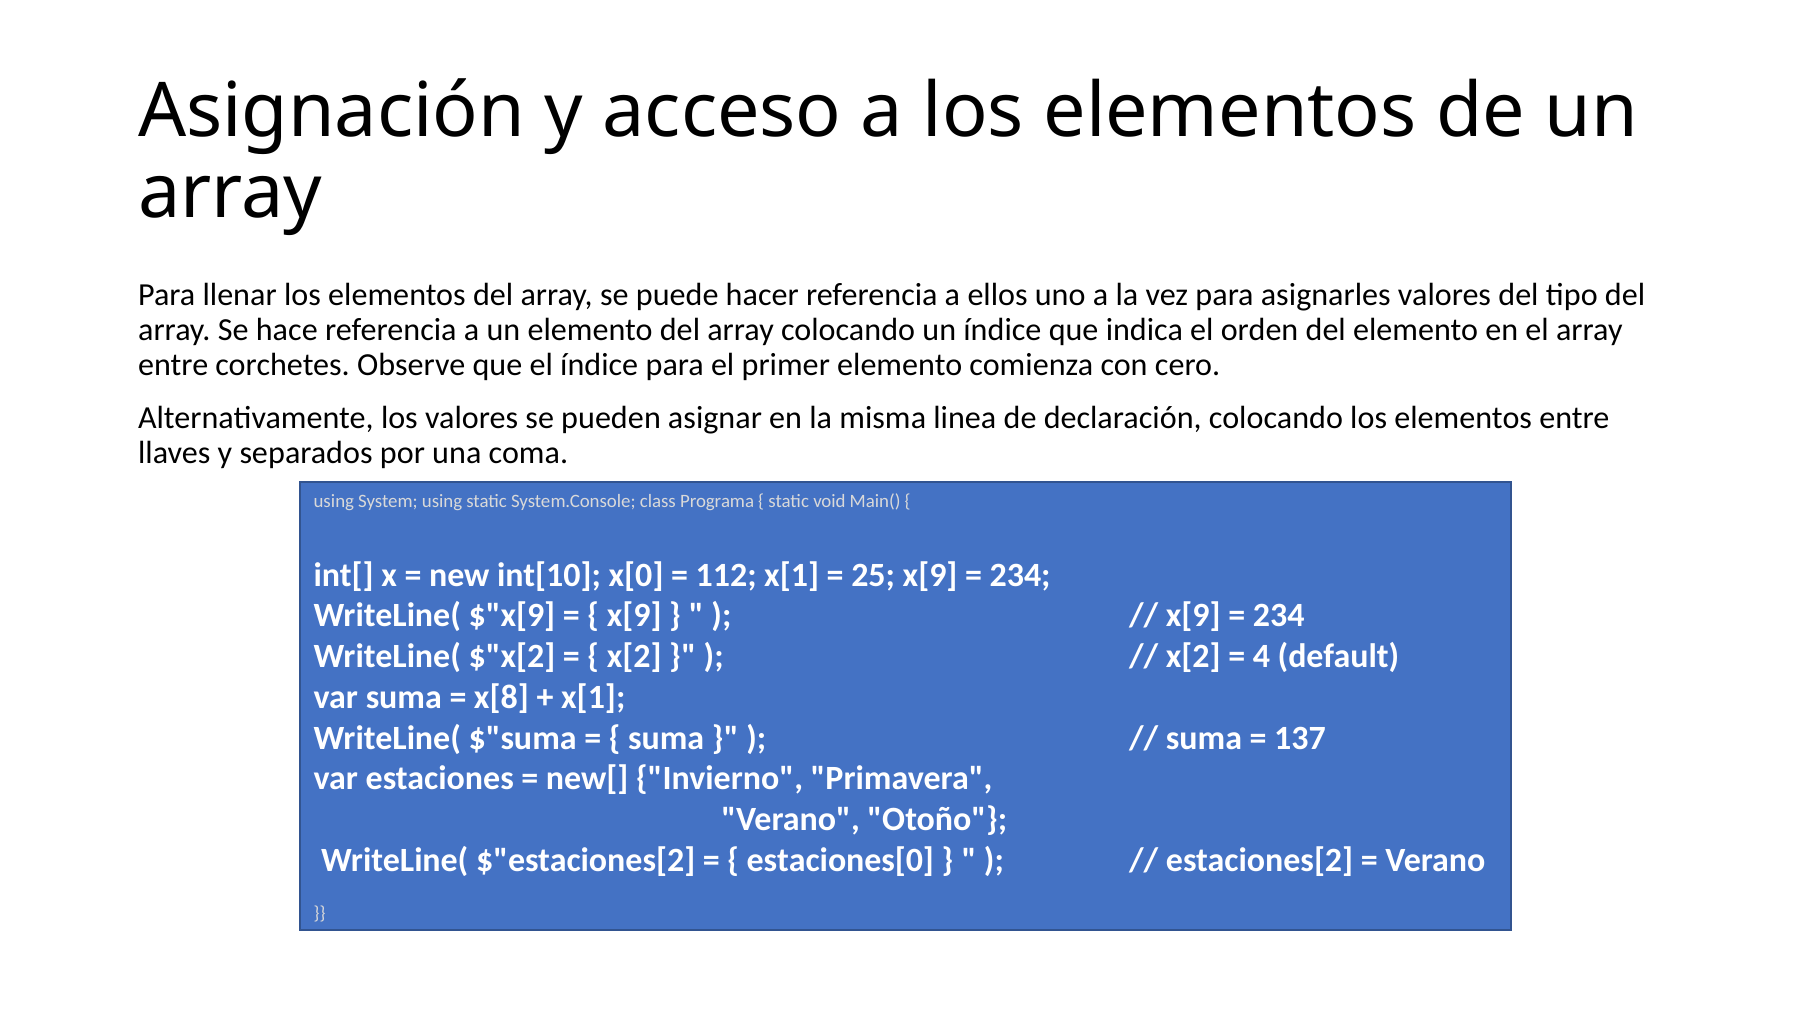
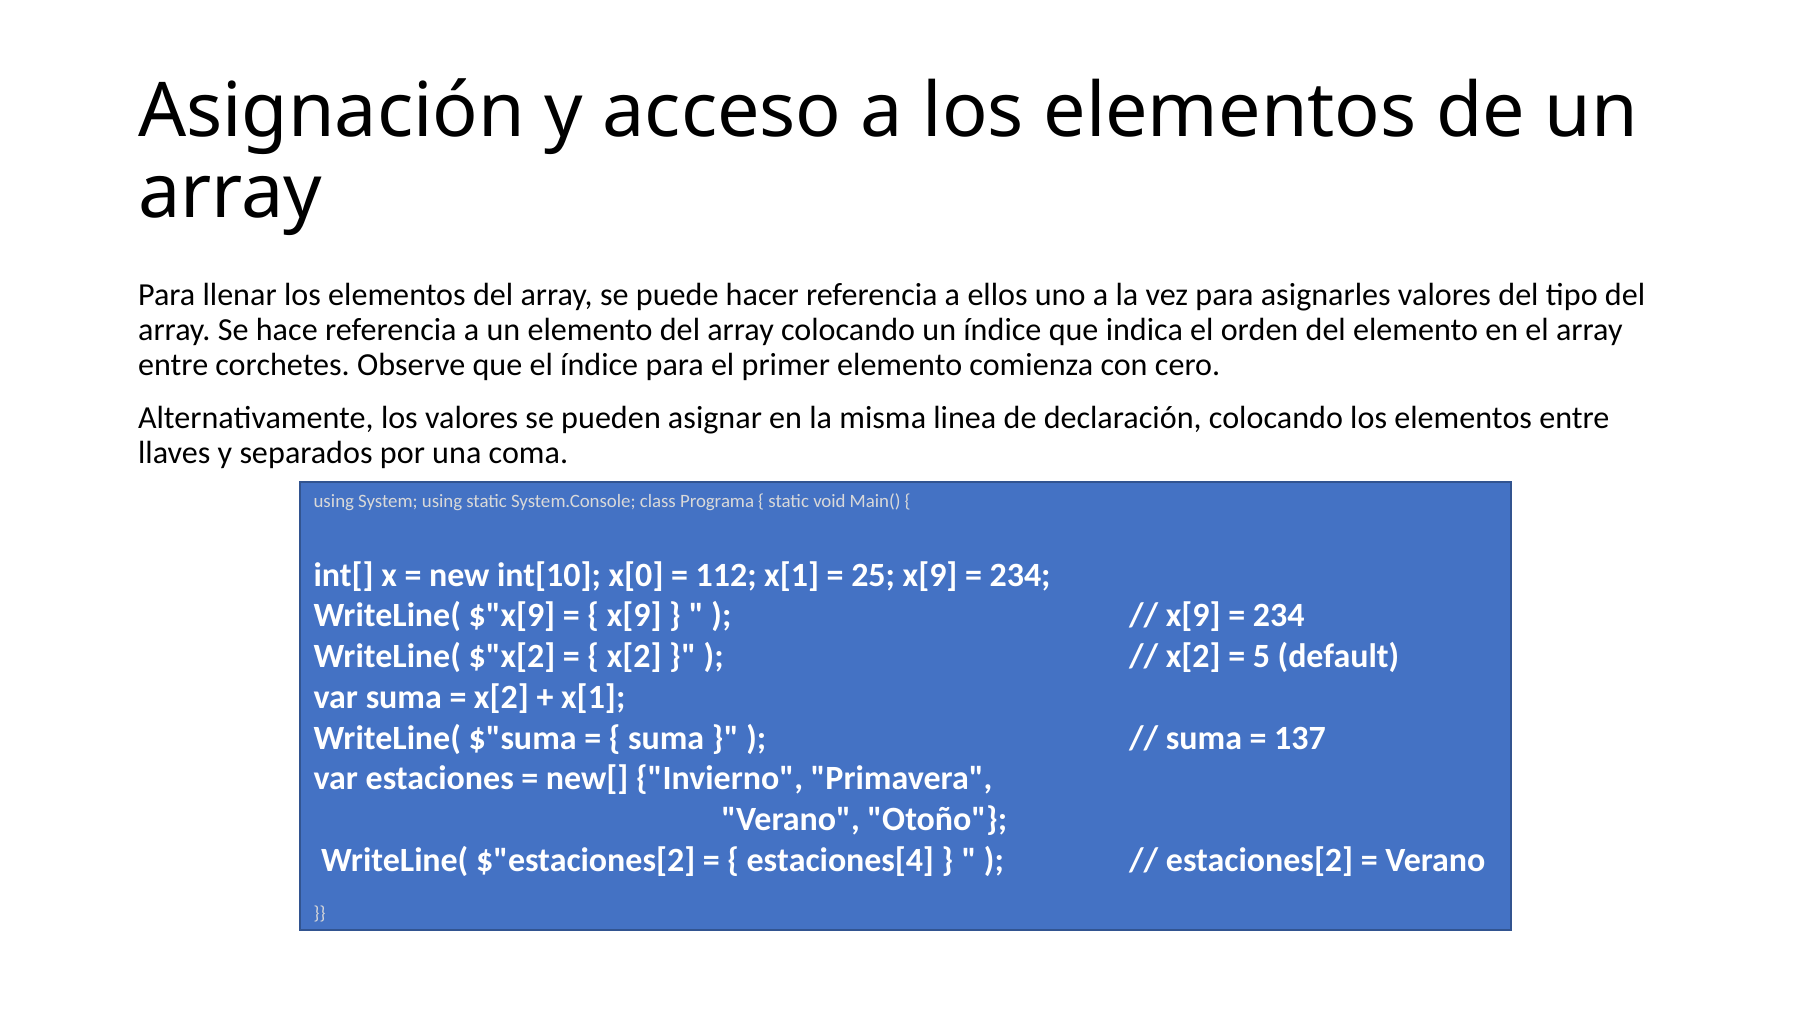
4: 4 -> 5
x[8 at (501, 697): x[8 -> x[2
estaciones[0: estaciones[0 -> estaciones[4
